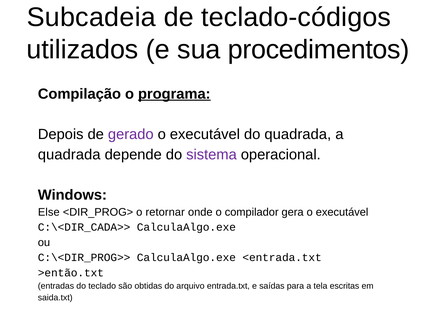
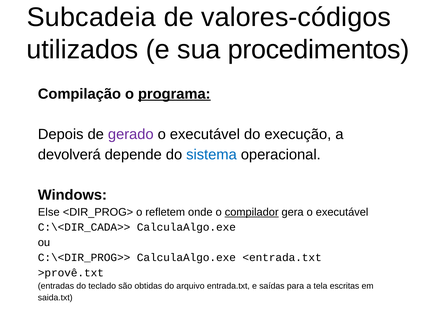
teclado-códigos: teclado-códigos -> valores-códigos
do quadrada: quadrada -> execução
quadrada at (69, 155): quadrada -> devolverá
sistema colour: purple -> blue
retornar: retornar -> refletem
compilador underline: none -> present
>então.txt: >então.txt -> >provê.txt
